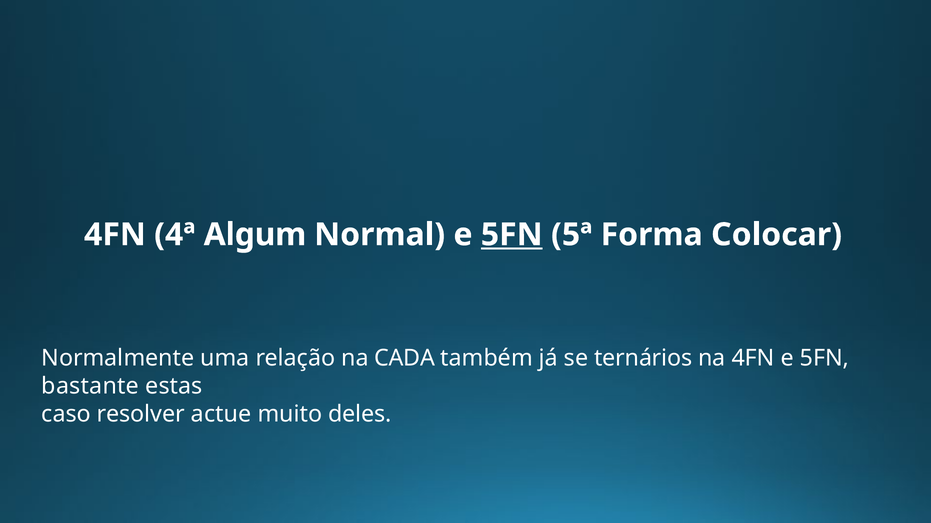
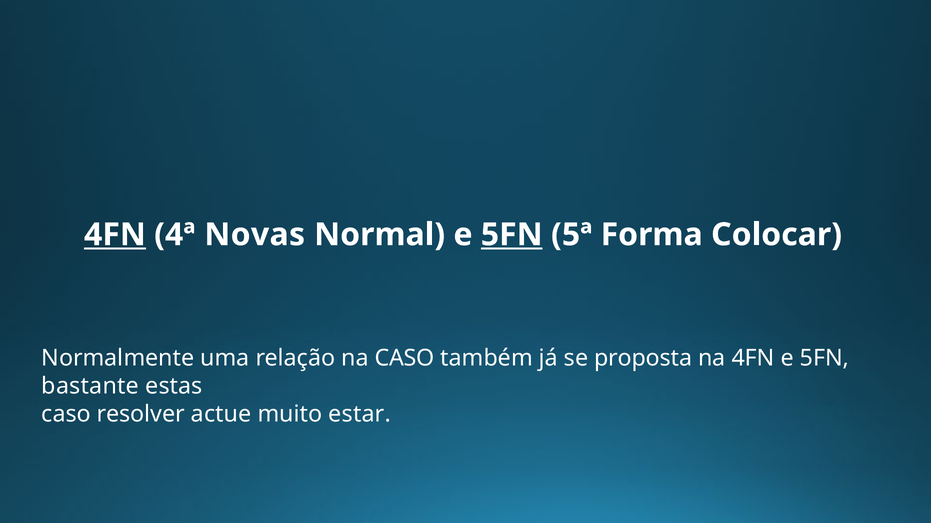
4FN at (115, 235) underline: none -> present
Algum: Algum -> Novas
na CADA: CADA -> CASO
ternários: ternários -> proposta
deles: deles -> estar
